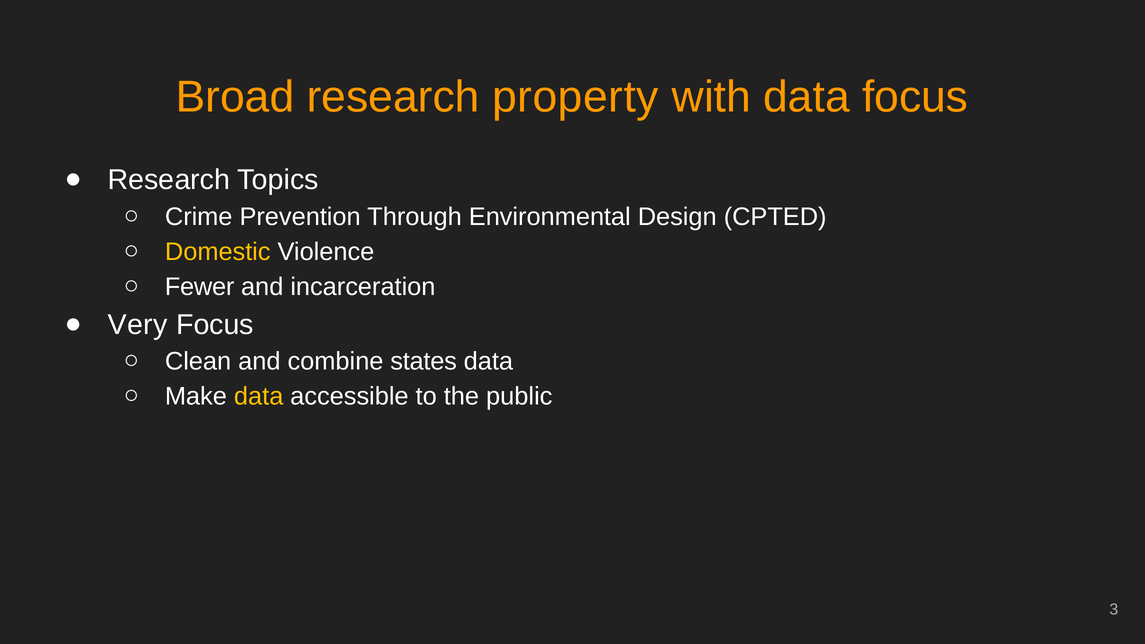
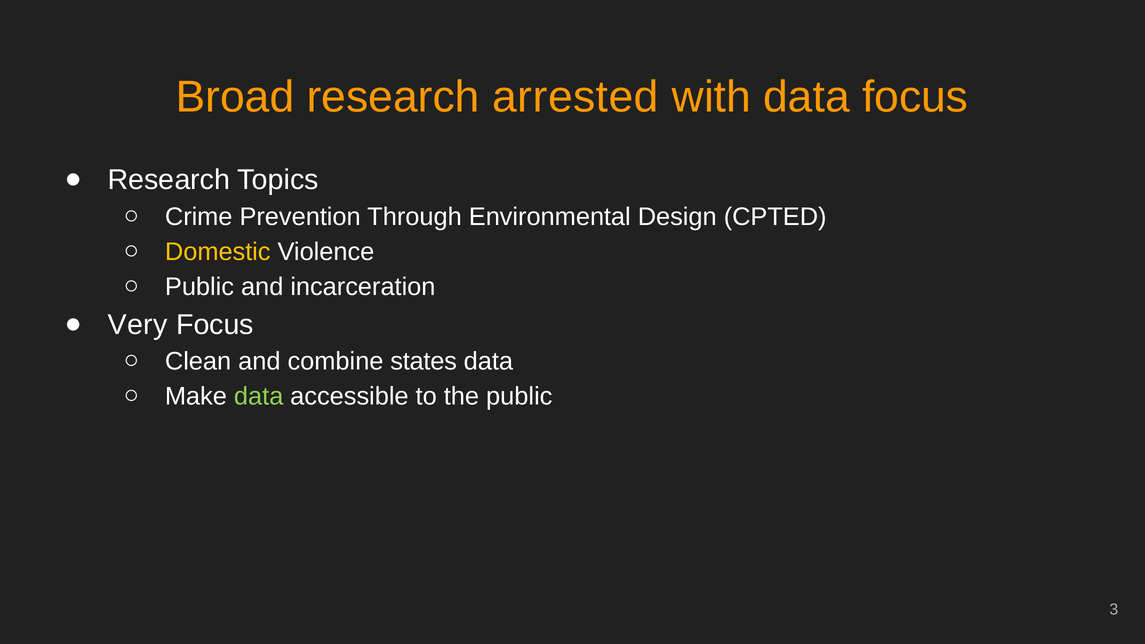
property: property -> arrested
Fewer at (200, 287): Fewer -> Public
data at (259, 397) colour: yellow -> light green
